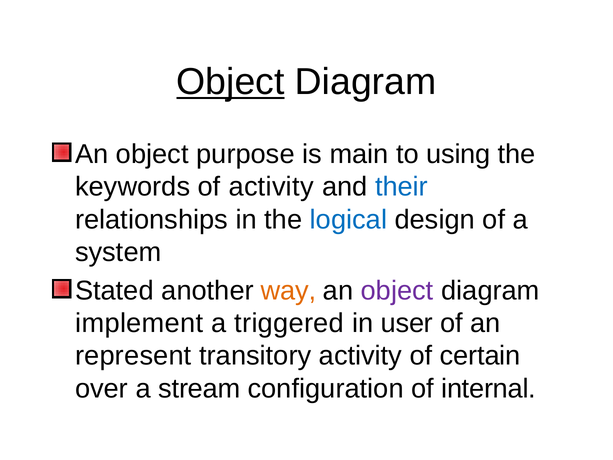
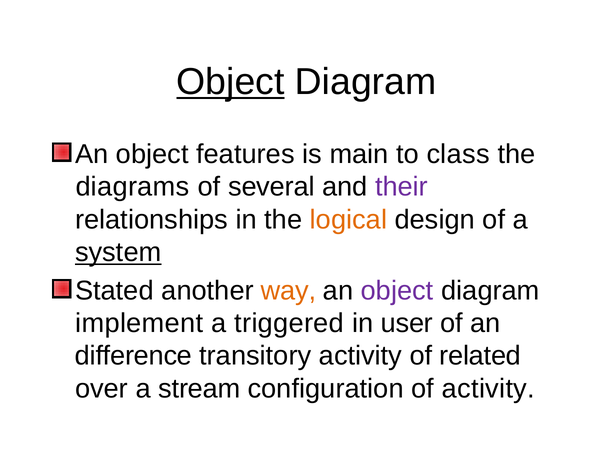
purpose: purpose -> features
using: using -> class
keywords: keywords -> diagrams
of activity: activity -> several
their colour: blue -> purple
logical colour: blue -> orange
system underline: none -> present
represent: represent -> difference
certain: certain -> related
of internal: internal -> activity
